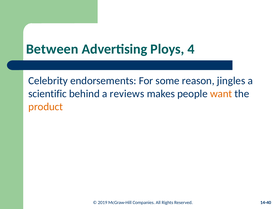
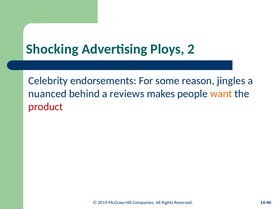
Between: Between -> Shocking
4: 4 -> 2
scientific: scientific -> nuanced
product colour: orange -> red
